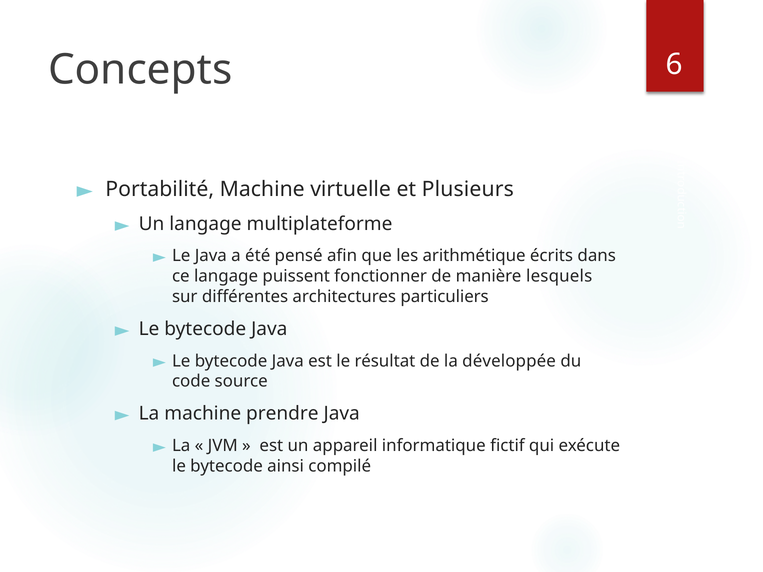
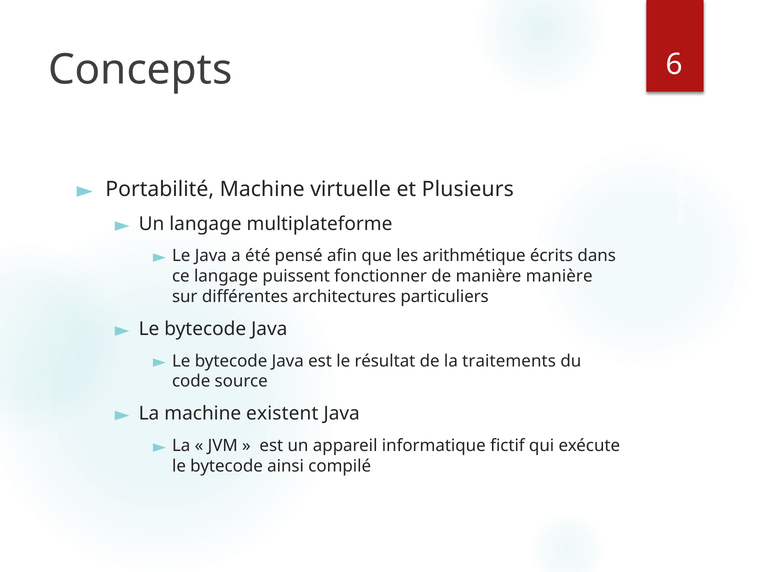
manière lesquels: lesquels -> manière
développée: développée -> traitements
prendre: prendre -> existent
